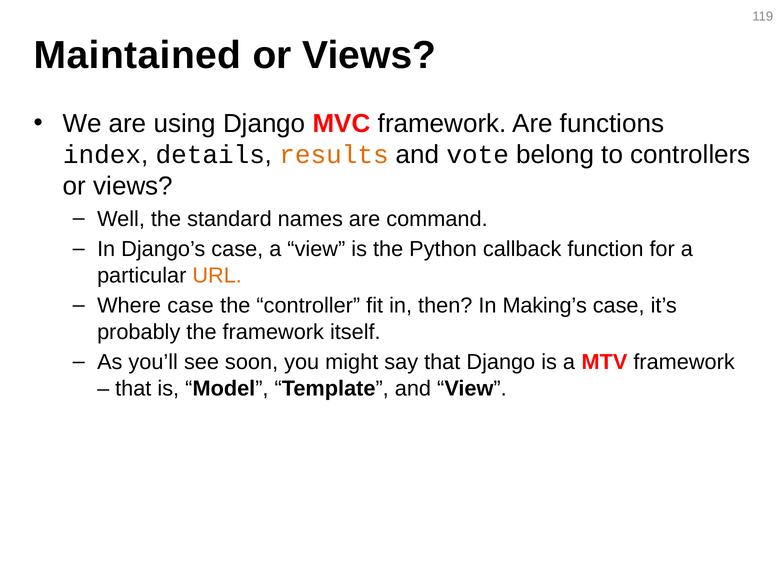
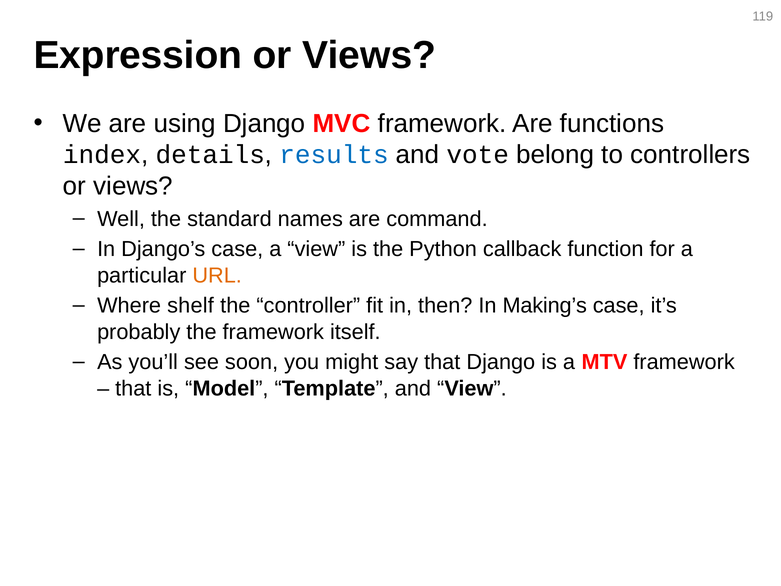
Maintained: Maintained -> Expression
results colour: orange -> blue
Where case: case -> shelf
